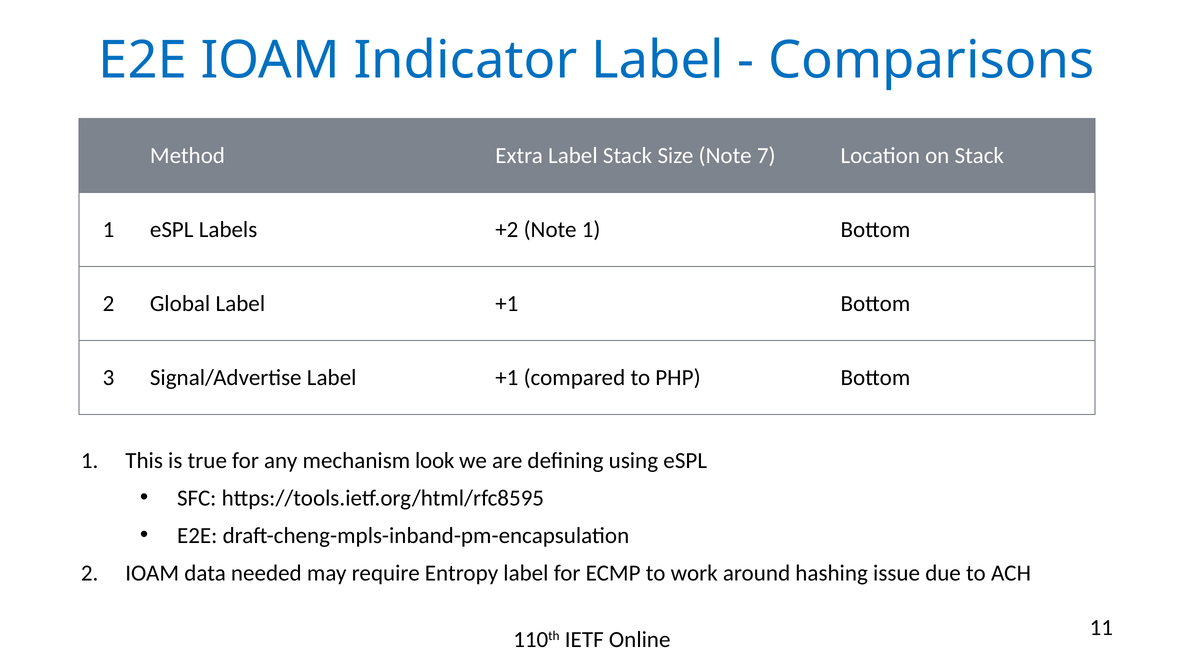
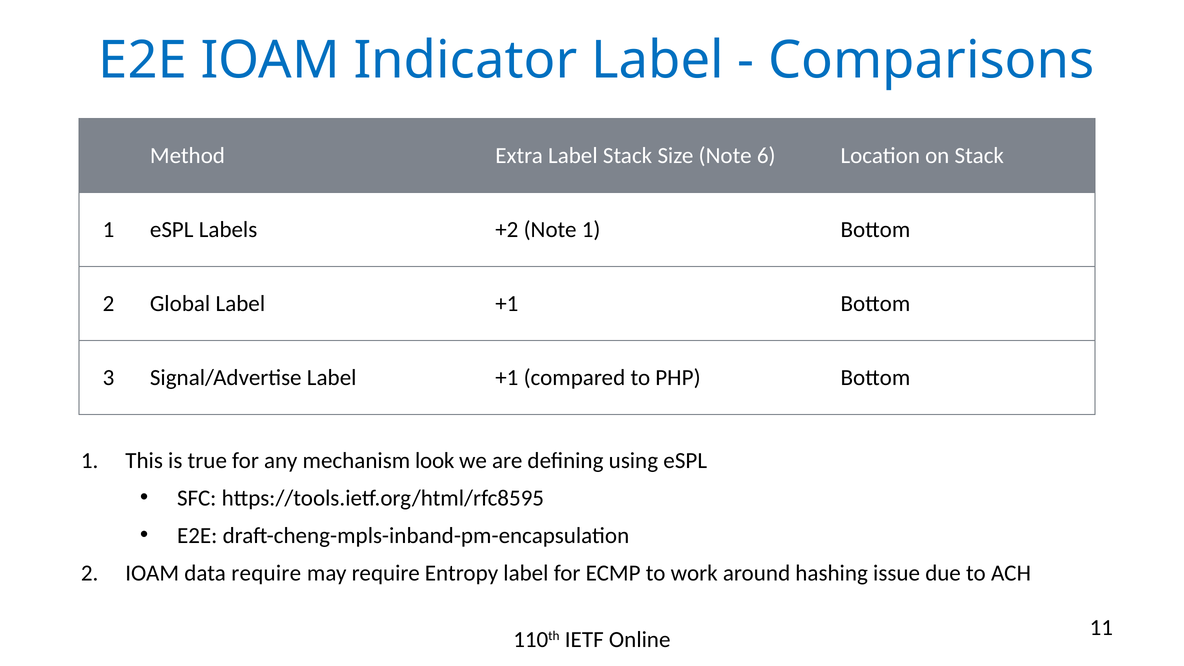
7: 7 -> 6
data needed: needed -> require
